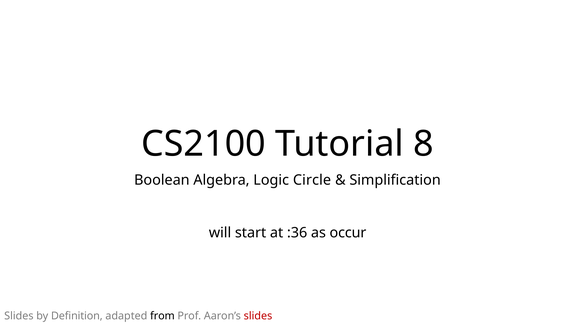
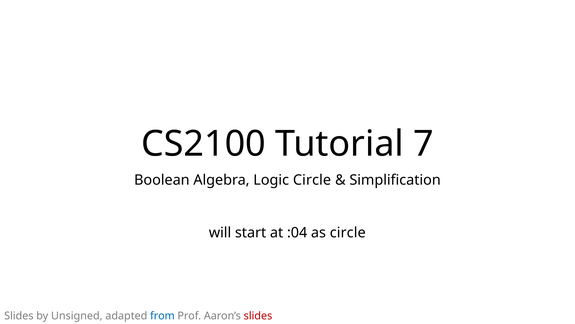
8: 8 -> 7
:36: :36 -> :04
as occur: occur -> circle
Definition: Definition -> Unsigned
from colour: black -> blue
